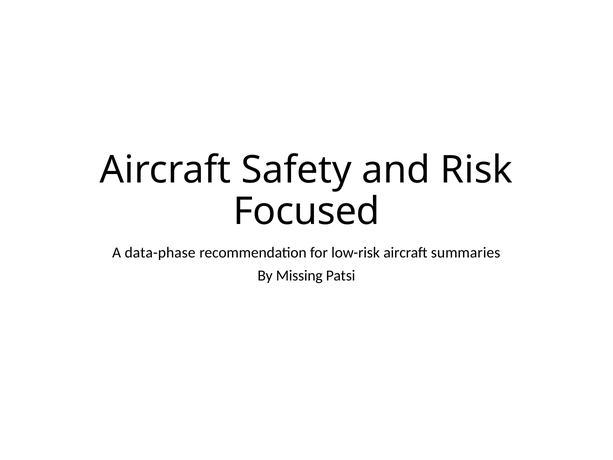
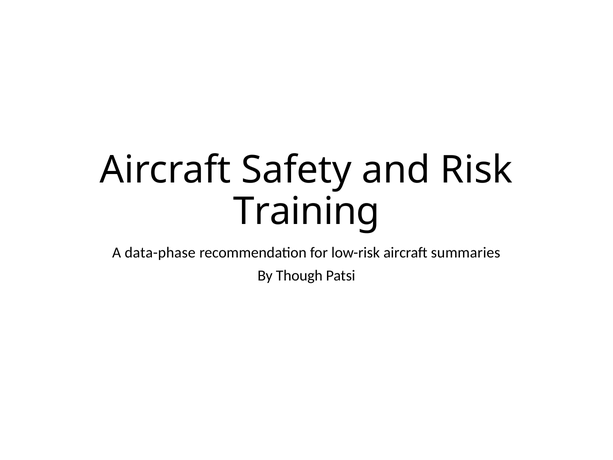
Focused: Focused -> Training
Missing: Missing -> Though
